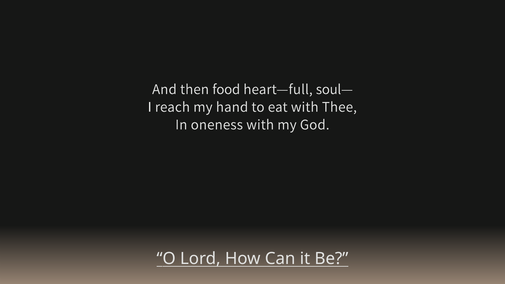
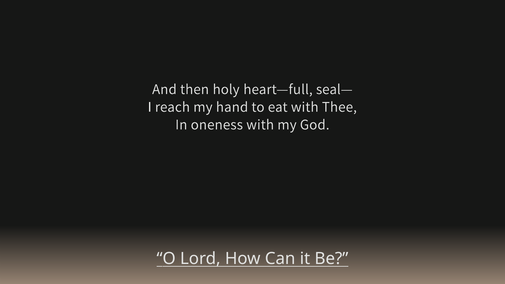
food: food -> holy
soul—: soul— -> seal—
